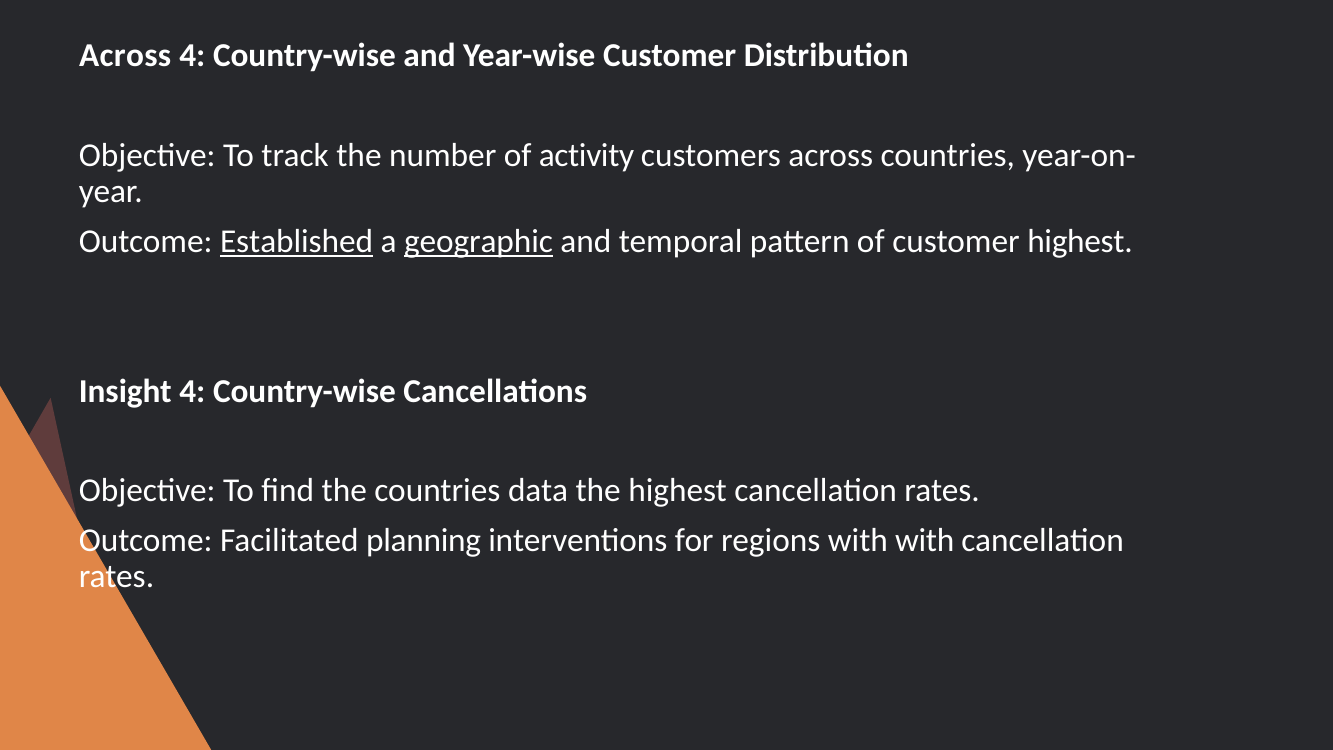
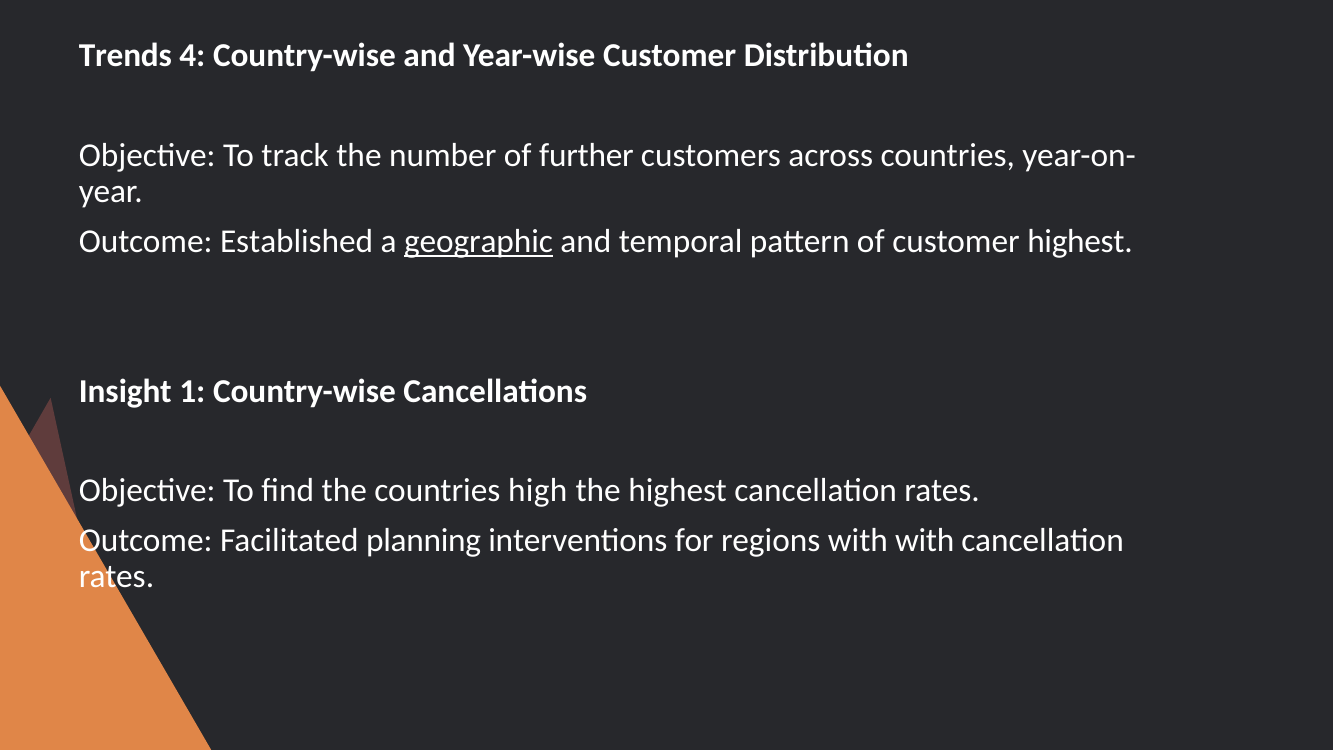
Across at (125, 56): Across -> Trends
activity: activity -> further
Established underline: present -> none
Insight 4: 4 -> 1
data: data -> high
